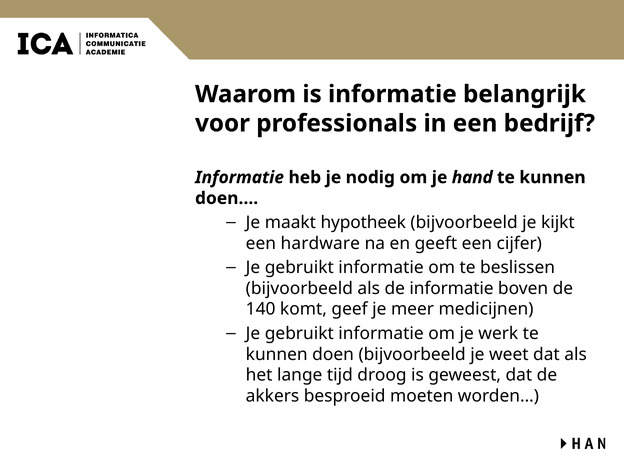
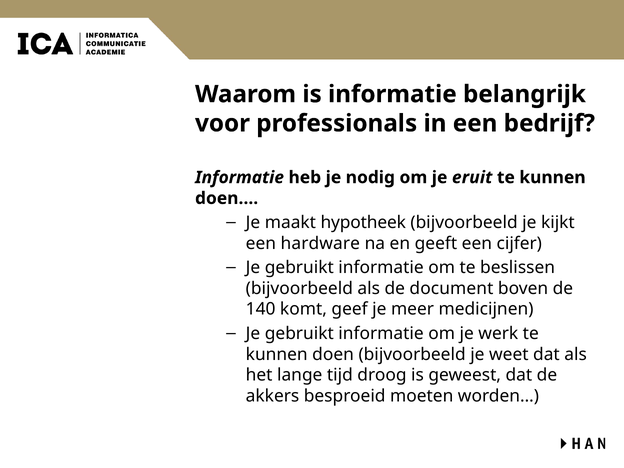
hand: hand -> eruit
de informatie: informatie -> document
